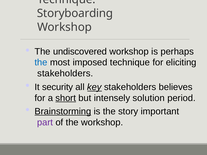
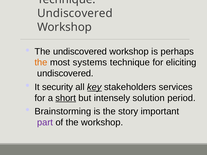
Storyboarding at (75, 13): Storyboarding -> Undiscovered
the at (41, 63) colour: blue -> orange
imposed: imposed -> systems
stakeholders at (65, 73): stakeholders -> undiscovered
believes: believes -> services
Brainstorming underline: present -> none
